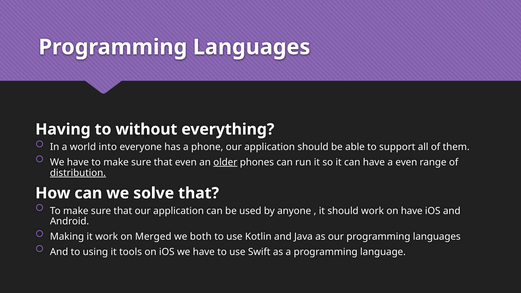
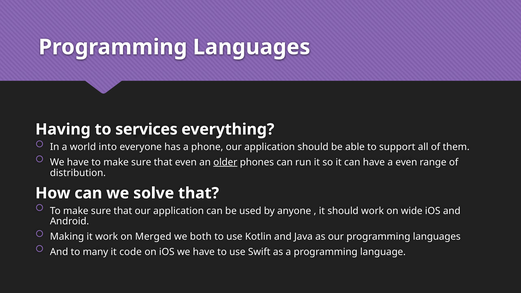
without: without -> services
distribution underline: present -> none
on have: have -> wide
using: using -> many
tools: tools -> code
